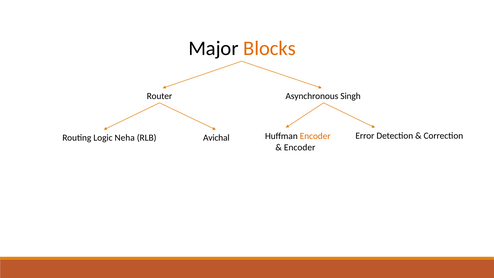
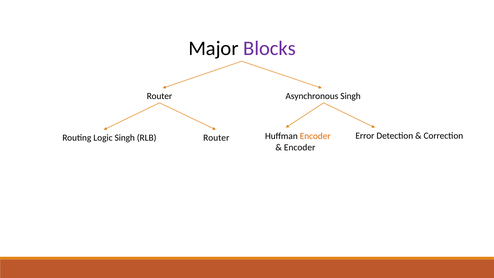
Blocks colour: orange -> purple
Logic Neha: Neha -> Singh
RLB Avichal: Avichal -> Router
